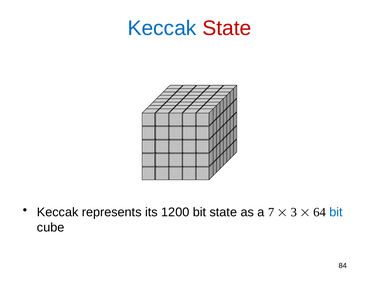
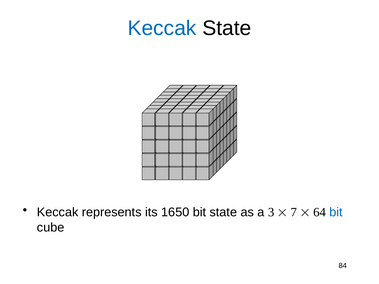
State at (227, 28) colour: red -> black
1200: 1200 -> 1650
7: 7 -> 3
3: 3 -> 7
